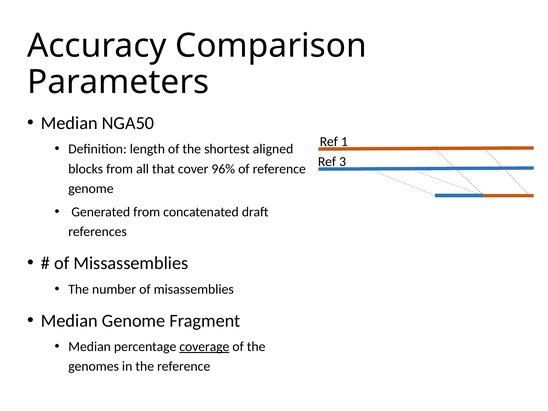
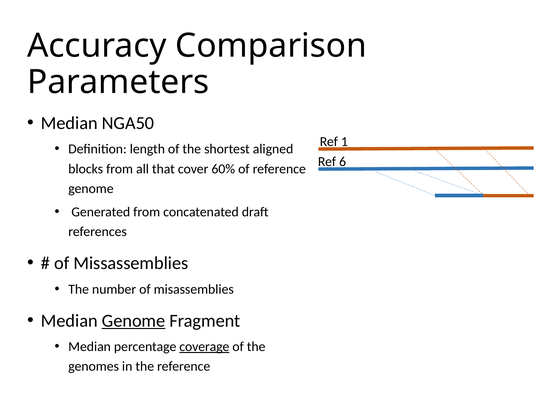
3: 3 -> 6
96%: 96% -> 60%
Genome at (134, 321) underline: none -> present
